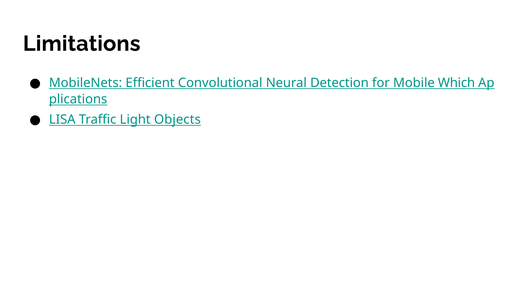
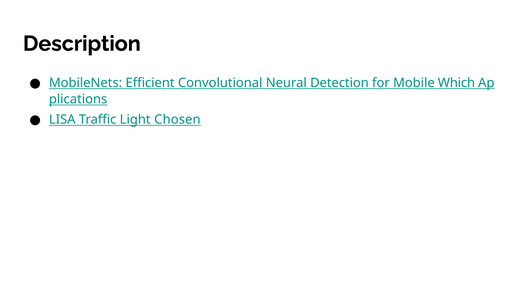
Limitations: Limitations -> Description
Objects: Objects -> Chosen
